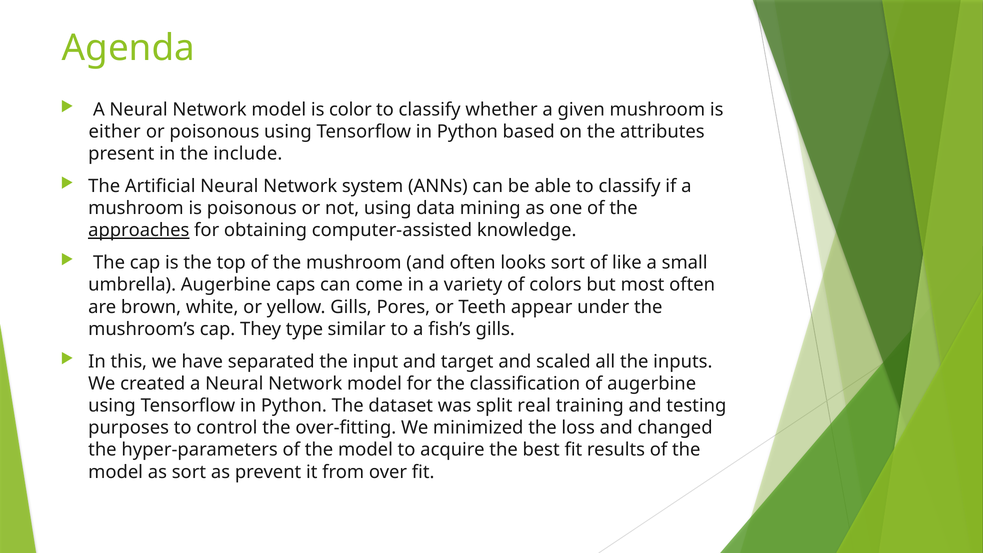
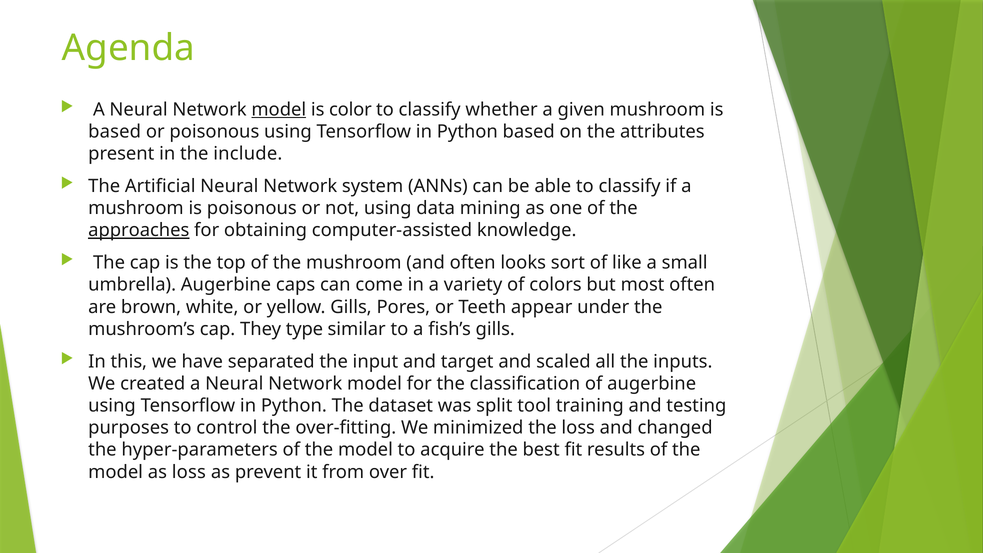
model at (279, 109) underline: none -> present
either at (115, 132): either -> based
real: real -> tool
as sort: sort -> loss
